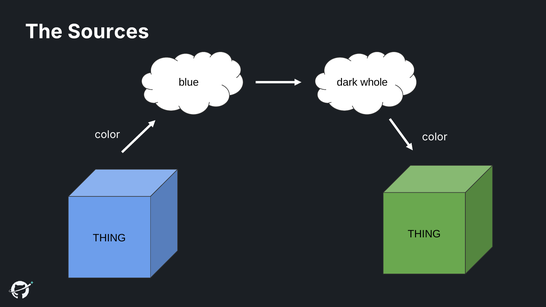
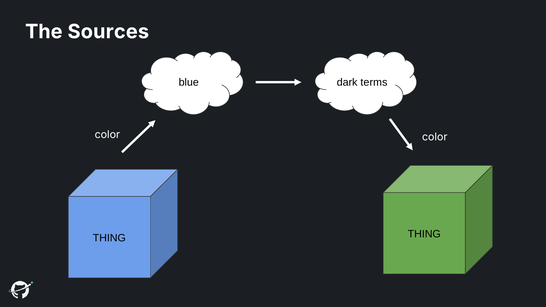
whole: whole -> terms
